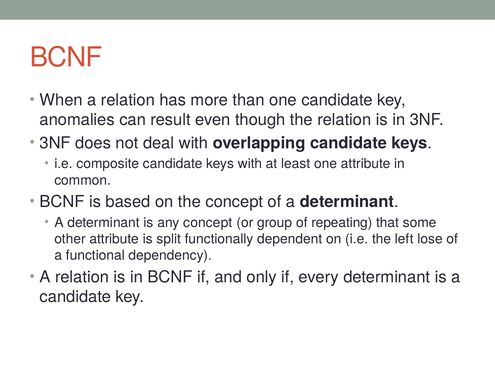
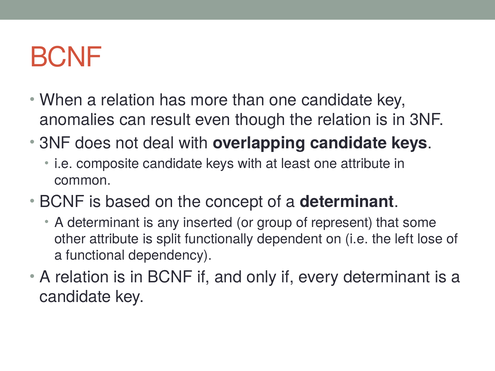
any concept: concept -> inserted
repeating: repeating -> represent
